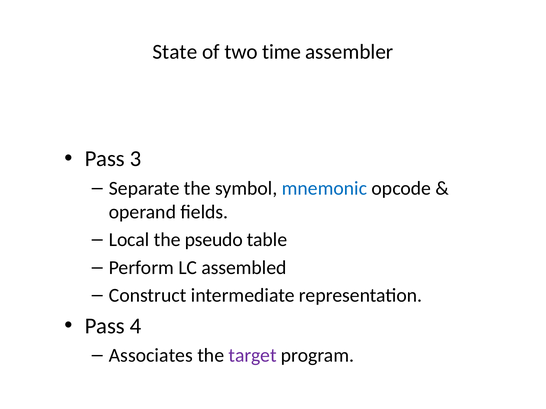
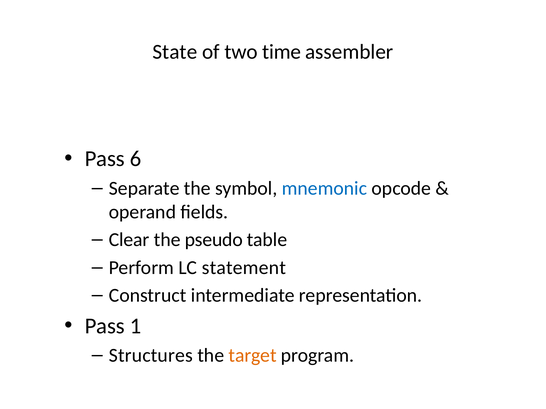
3: 3 -> 6
Local: Local -> Clear
assembled: assembled -> statement
4: 4 -> 1
Associates: Associates -> Structures
target colour: purple -> orange
